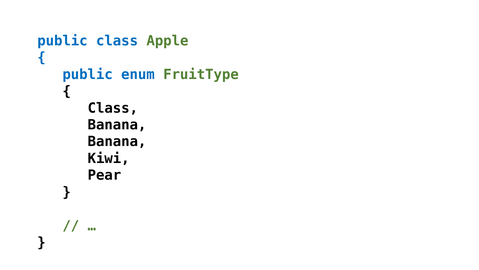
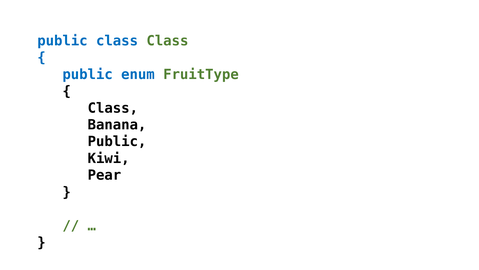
class Apple: Apple -> Class
Banana at (117, 141): Banana -> Public
